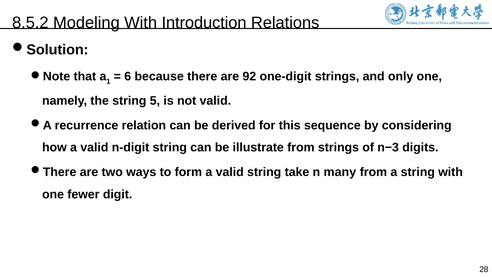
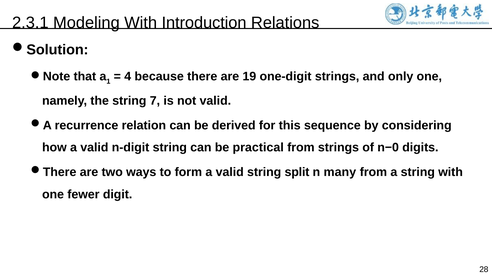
8.5.2: 8.5.2 -> 2.3.1
6: 6 -> 4
92: 92 -> 19
5: 5 -> 7
illustrate: illustrate -> practical
n−3: n−3 -> n−0
take: take -> split
